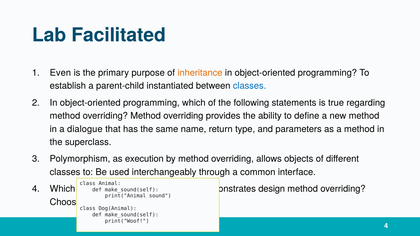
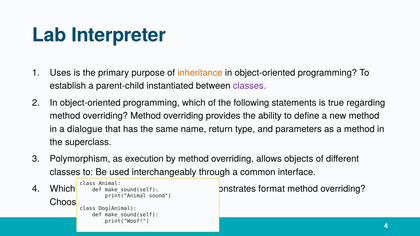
Facilitated: Facilitated -> Interpreter
Even: Even -> Uses
classes at (250, 86) colour: blue -> purple
design: design -> format
